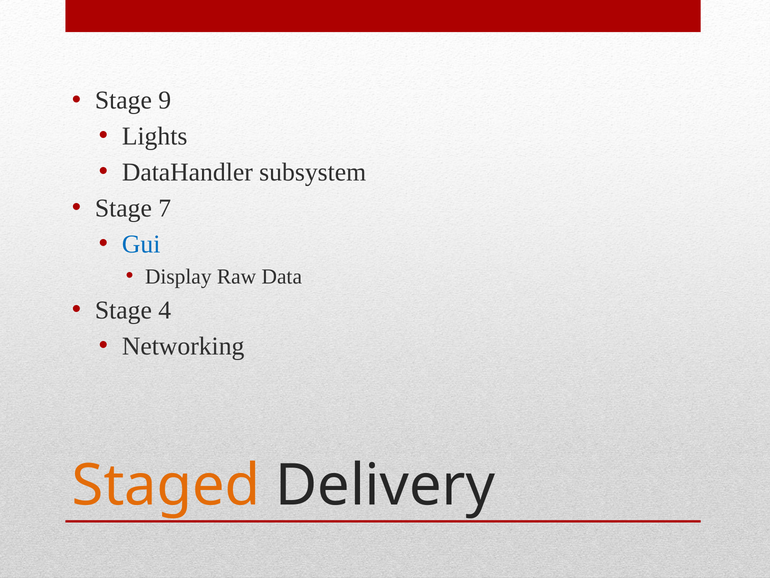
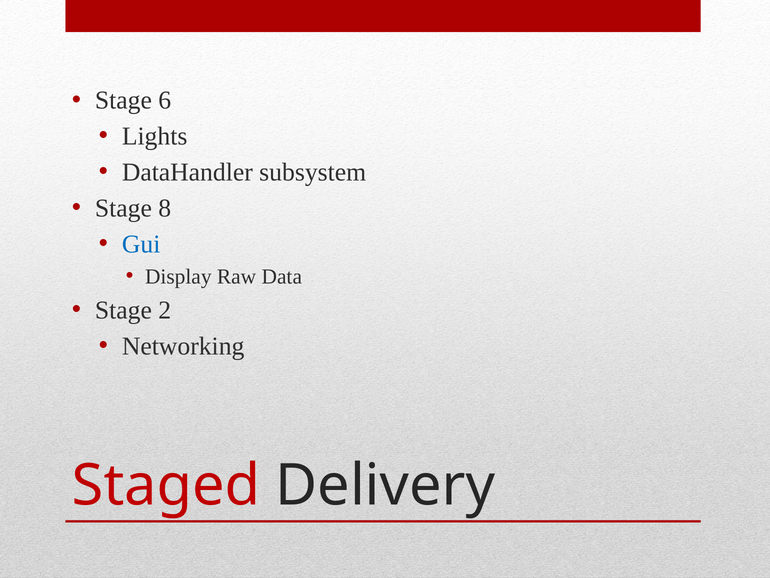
9: 9 -> 6
7: 7 -> 8
4: 4 -> 2
Staged colour: orange -> red
